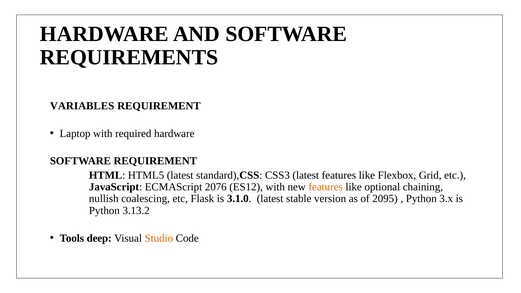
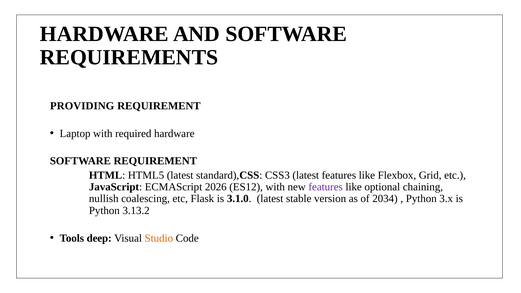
VARIABLES: VARIABLES -> PROVIDING
2076: 2076 -> 2026
features at (326, 187) colour: orange -> purple
2095: 2095 -> 2034
